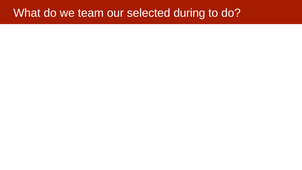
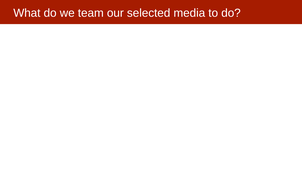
during: during -> media
